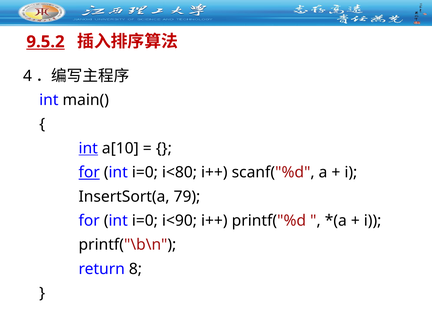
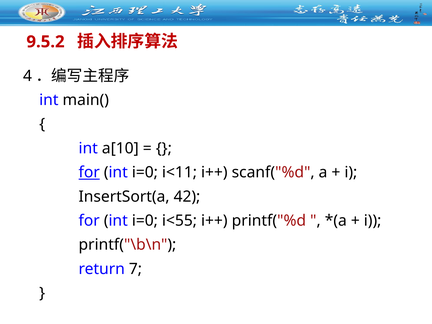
9.5.2 underline: present -> none
int at (88, 148) underline: present -> none
i<80: i<80 -> i<11
79: 79 -> 42
i<90: i<90 -> i<55
8: 8 -> 7
